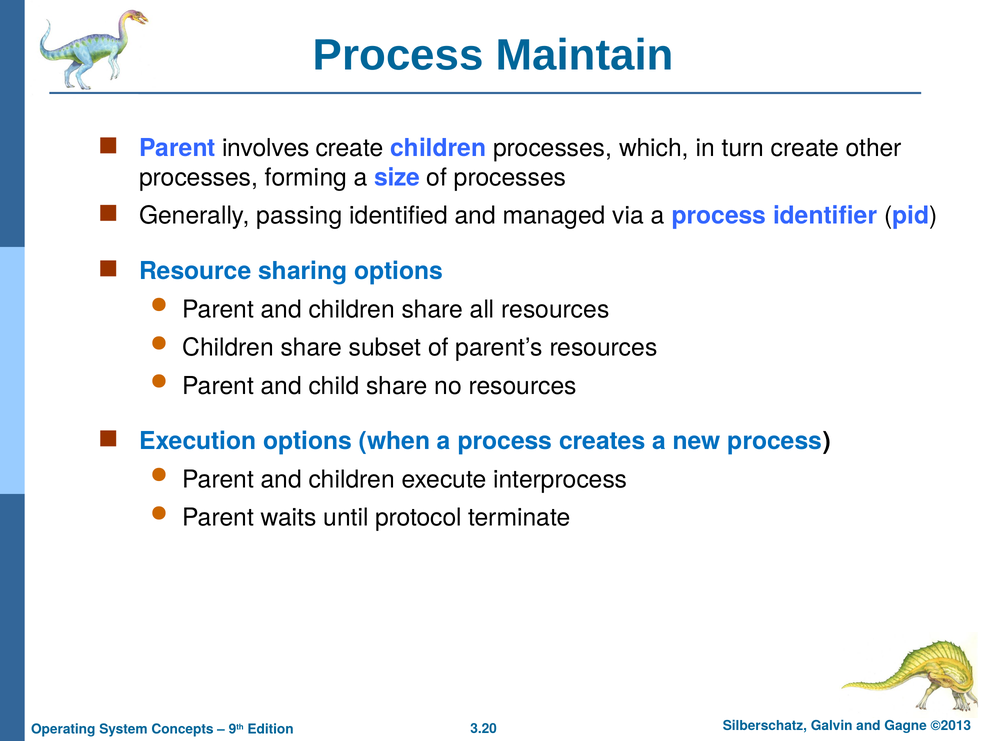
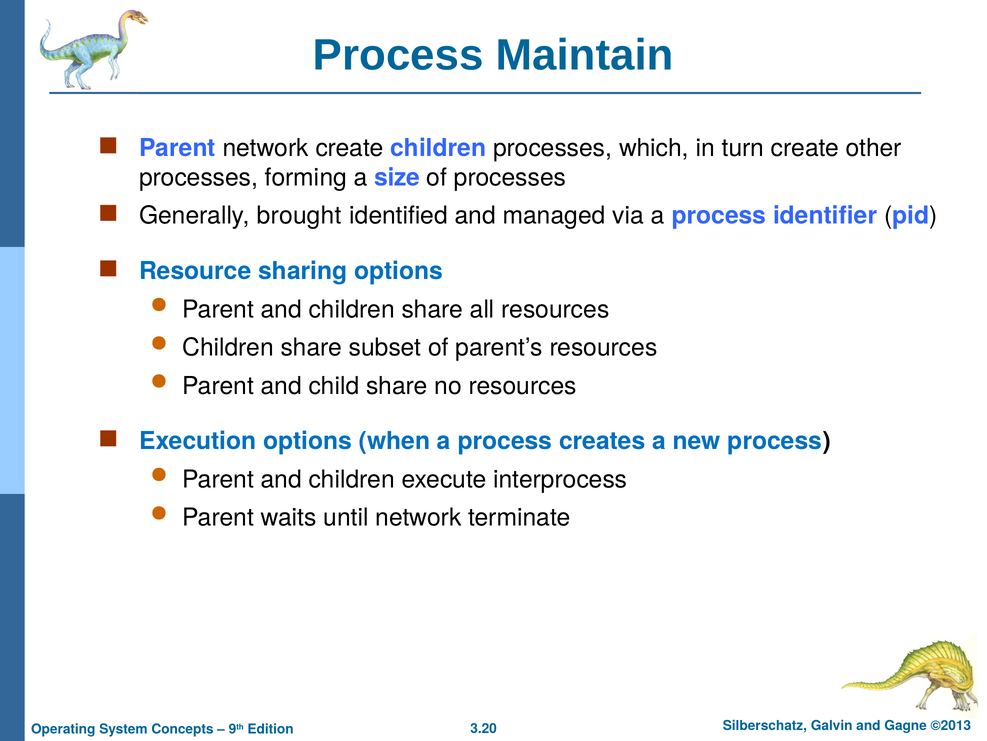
Parent involves: involves -> network
passing: passing -> brought
until protocol: protocol -> network
